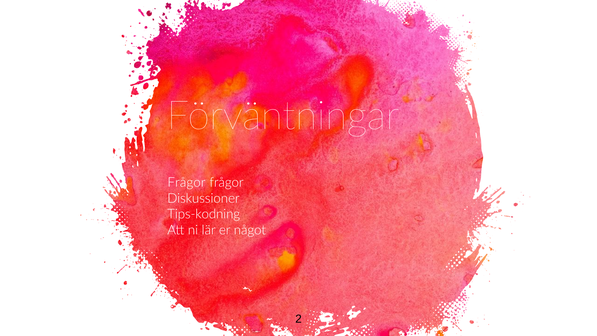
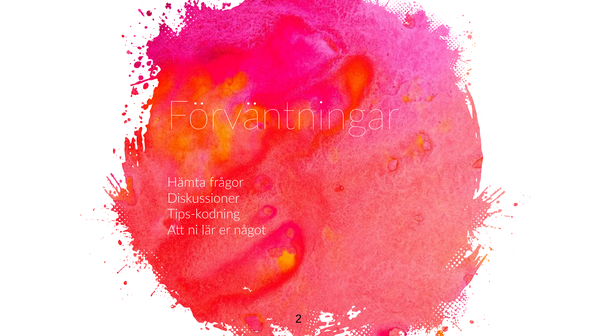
Frågor at (187, 182): Frågor -> Hämta
